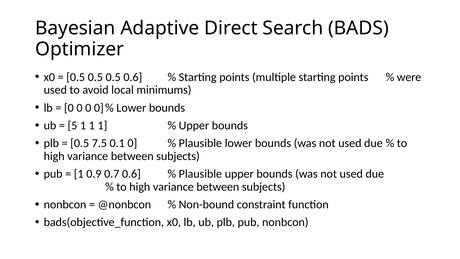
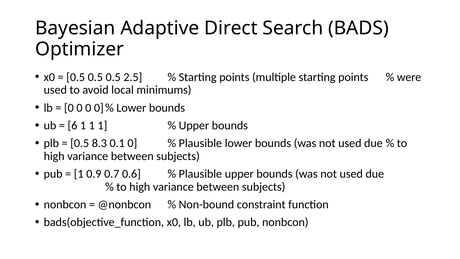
0.5 0.6: 0.6 -> 2.5
5: 5 -> 6
7.5: 7.5 -> 8.3
